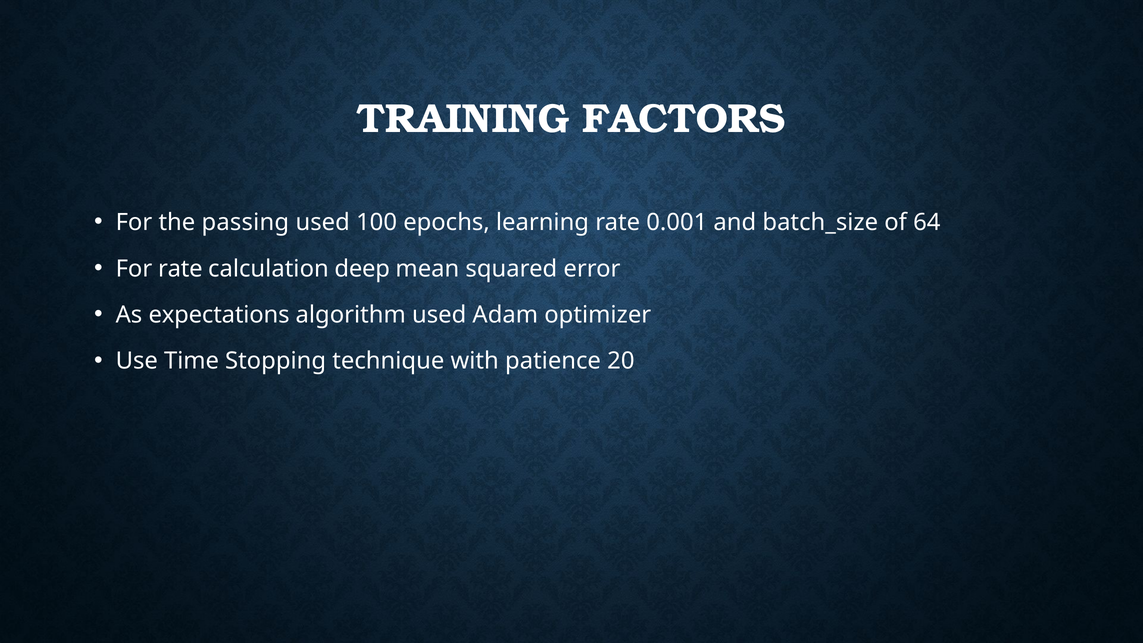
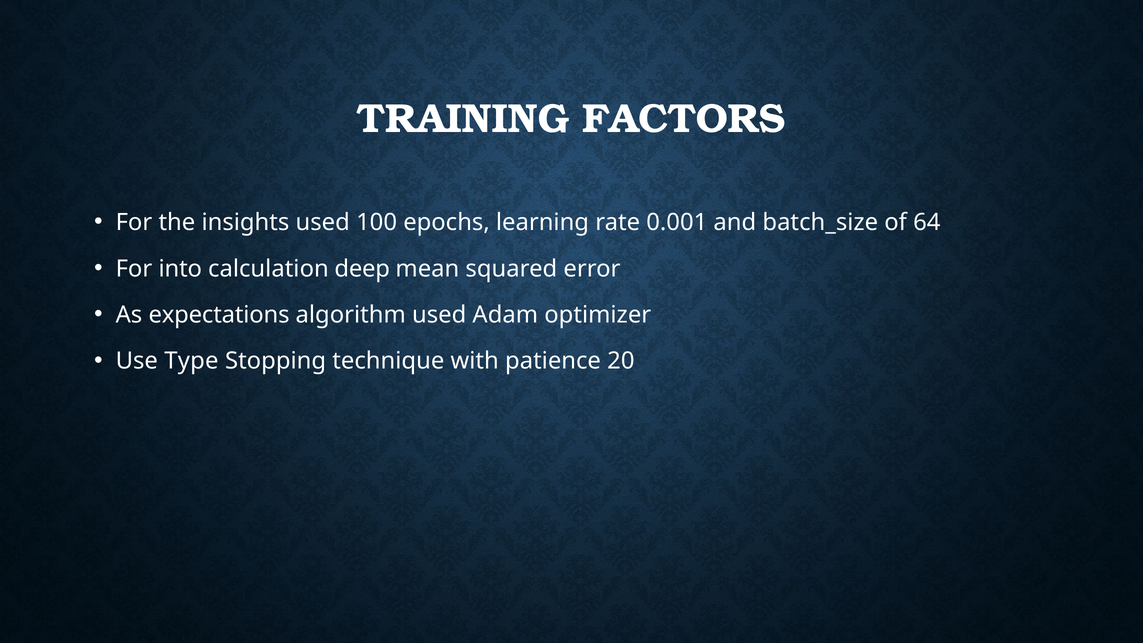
passing: passing -> insights
For rate: rate -> into
Time: Time -> Type
